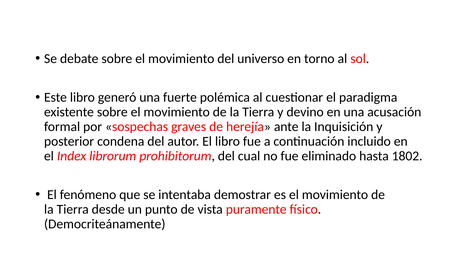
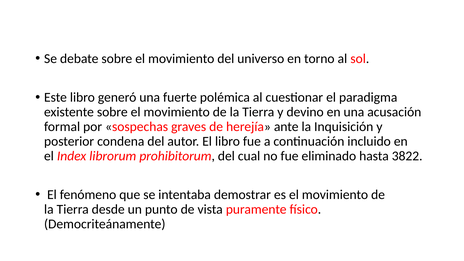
1802: 1802 -> 3822
